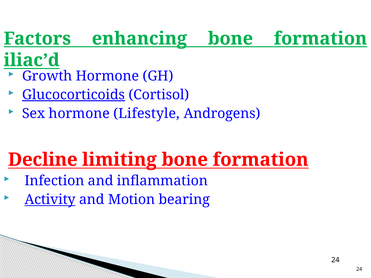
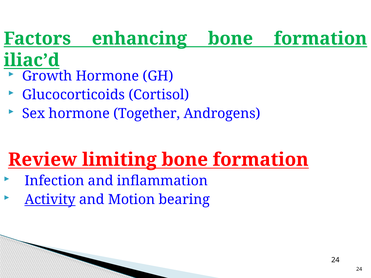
Glucocorticoids underline: present -> none
Lifestyle: Lifestyle -> Together
Decline: Decline -> Review
